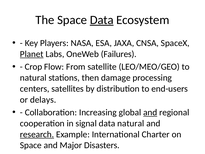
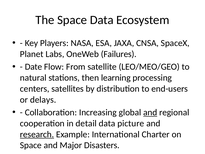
Data at (102, 20) underline: present -> none
Planet underline: present -> none
Crop: Crop -> Date
damage: damage -> learning
signal: signal -> detail
data natural: natural -> picture
